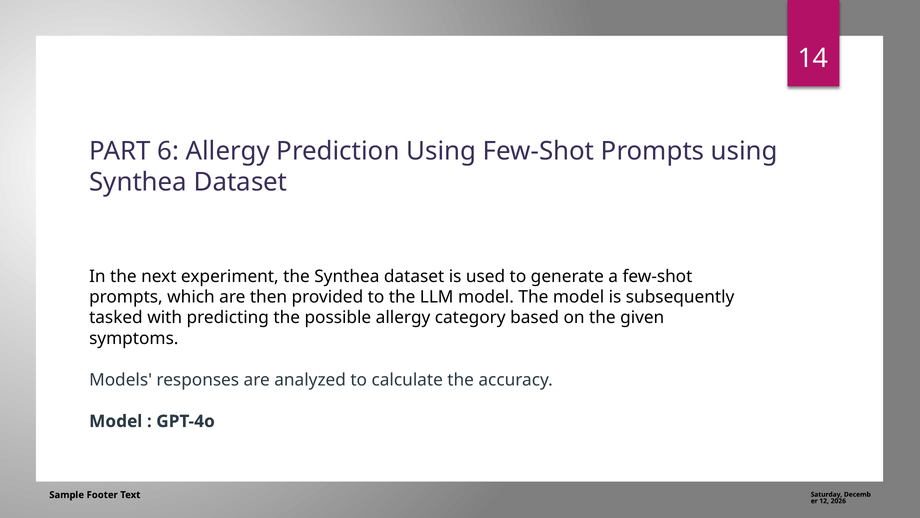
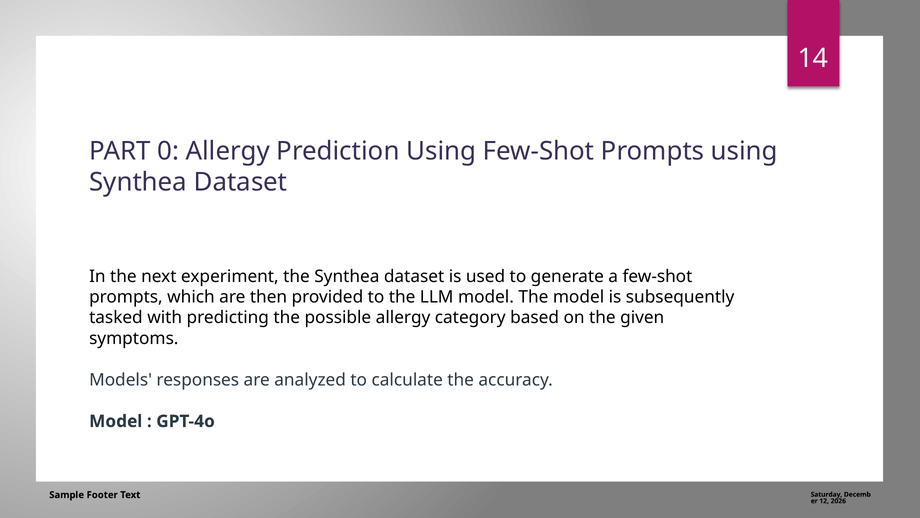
6: 6 -> 0
